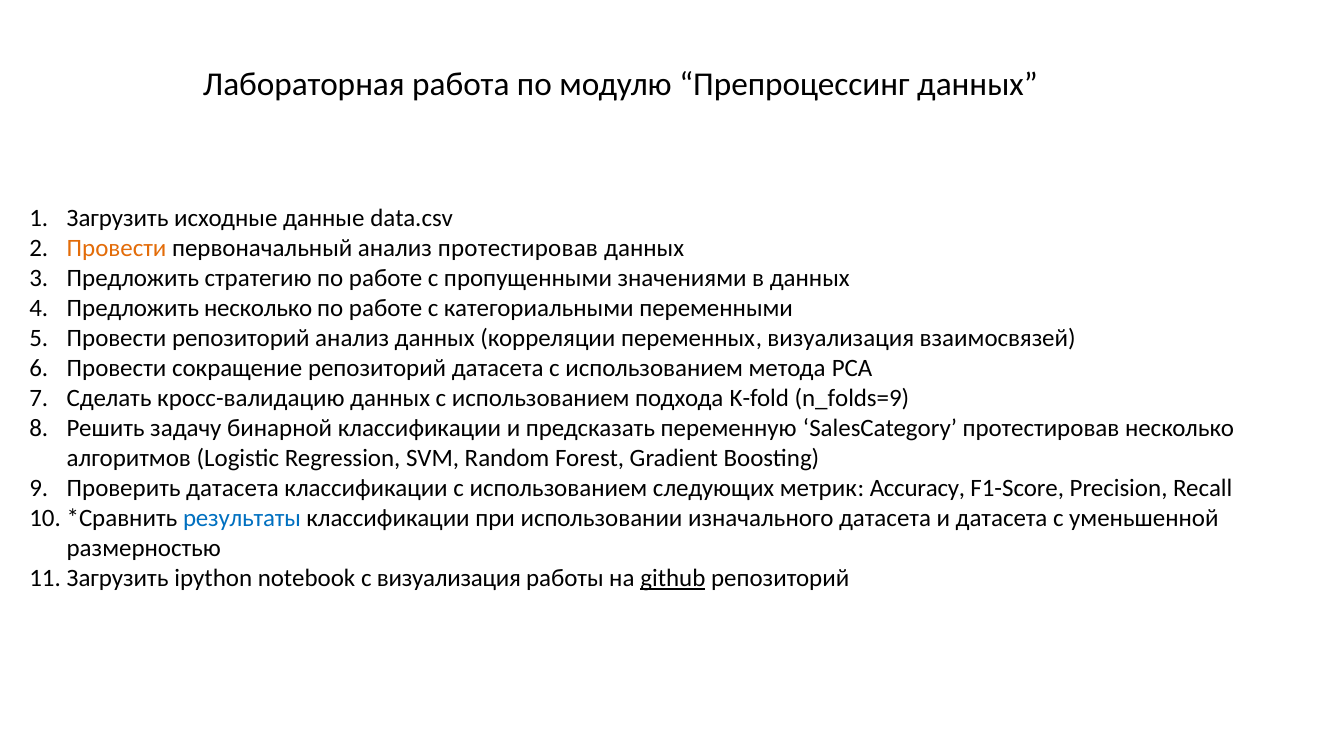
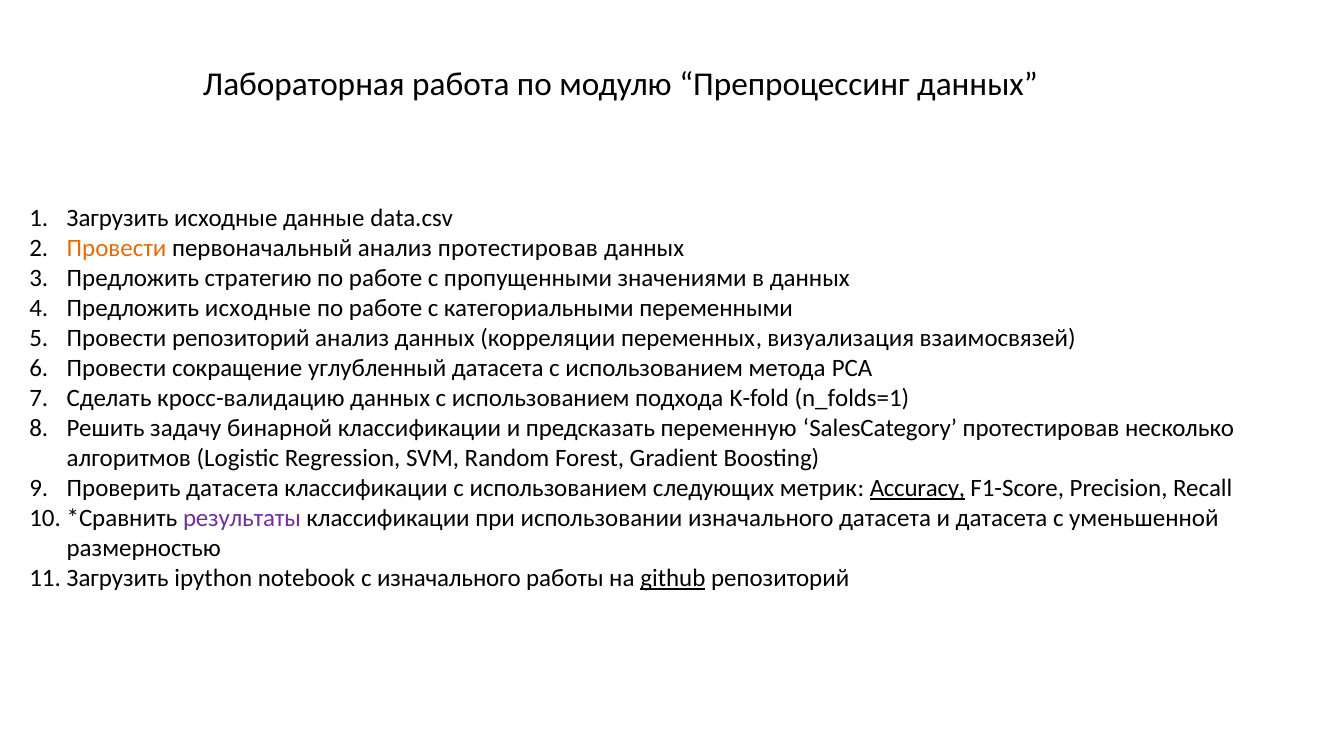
Предложить несколько: несколько -> исходные
сокращение репозиторий: репозиторий -> углубленный
n_folds=9: n_folds=9 -> n_folds=1
Accuracy underline: none -> present
результаты colour: blue -> purple
с визуализация: визуализация -> изначального
